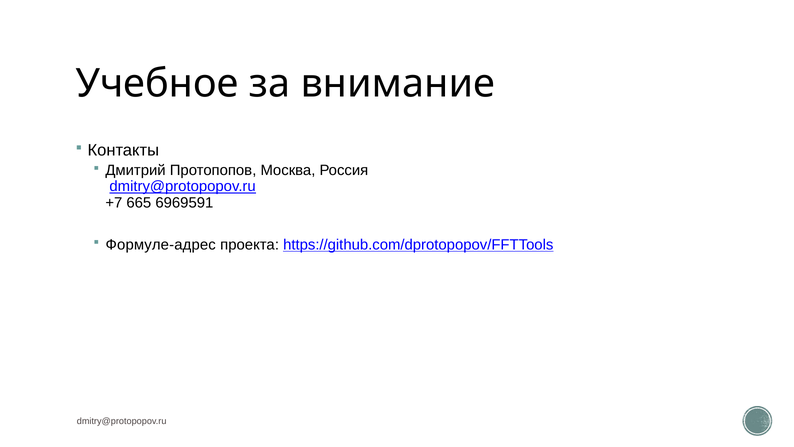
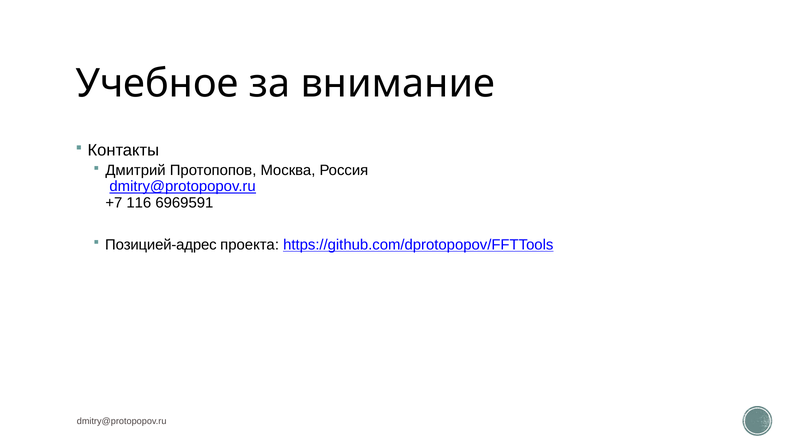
665: 665 -> 116
Формуле-адрес: Формуле-адрес -> Позицией-адрес
